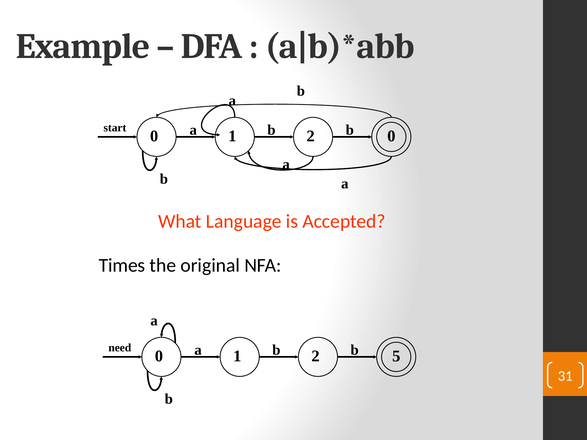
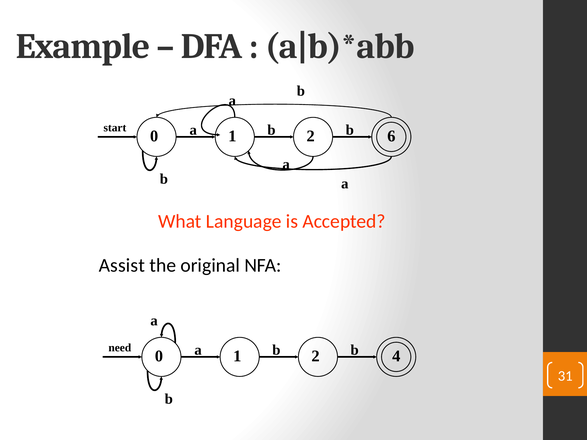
0 0: 0 -> 6
Times: Times -> Assist
5: 5 -> 4
